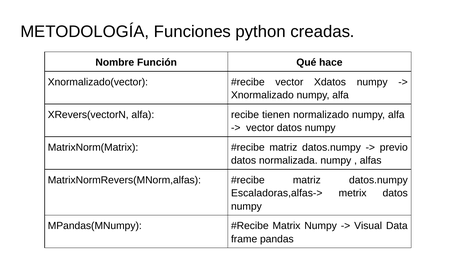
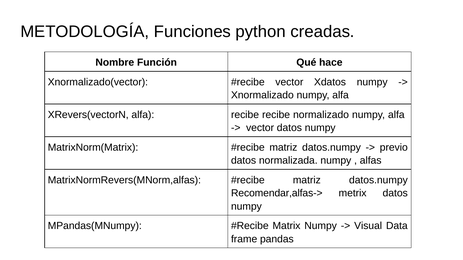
recibe tienen: tienen -> recibe
Escaladoras,alfas->: Escaladoras,alfas-> -> Recomendar,alfas->
